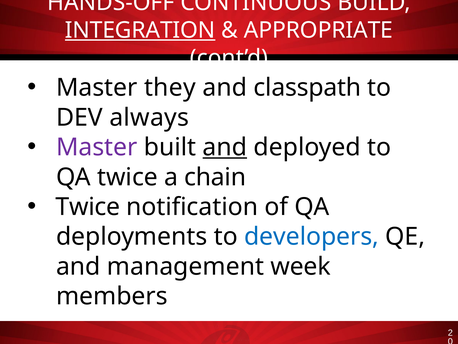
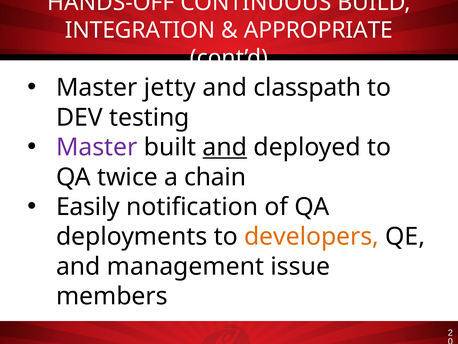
INTEGRATION underline: present -> none
they: they -> jetty
always: always -> testing
Twice at (88, 207): Twice -> Easily
developers colour: blue -> orange
week: week -> issue
